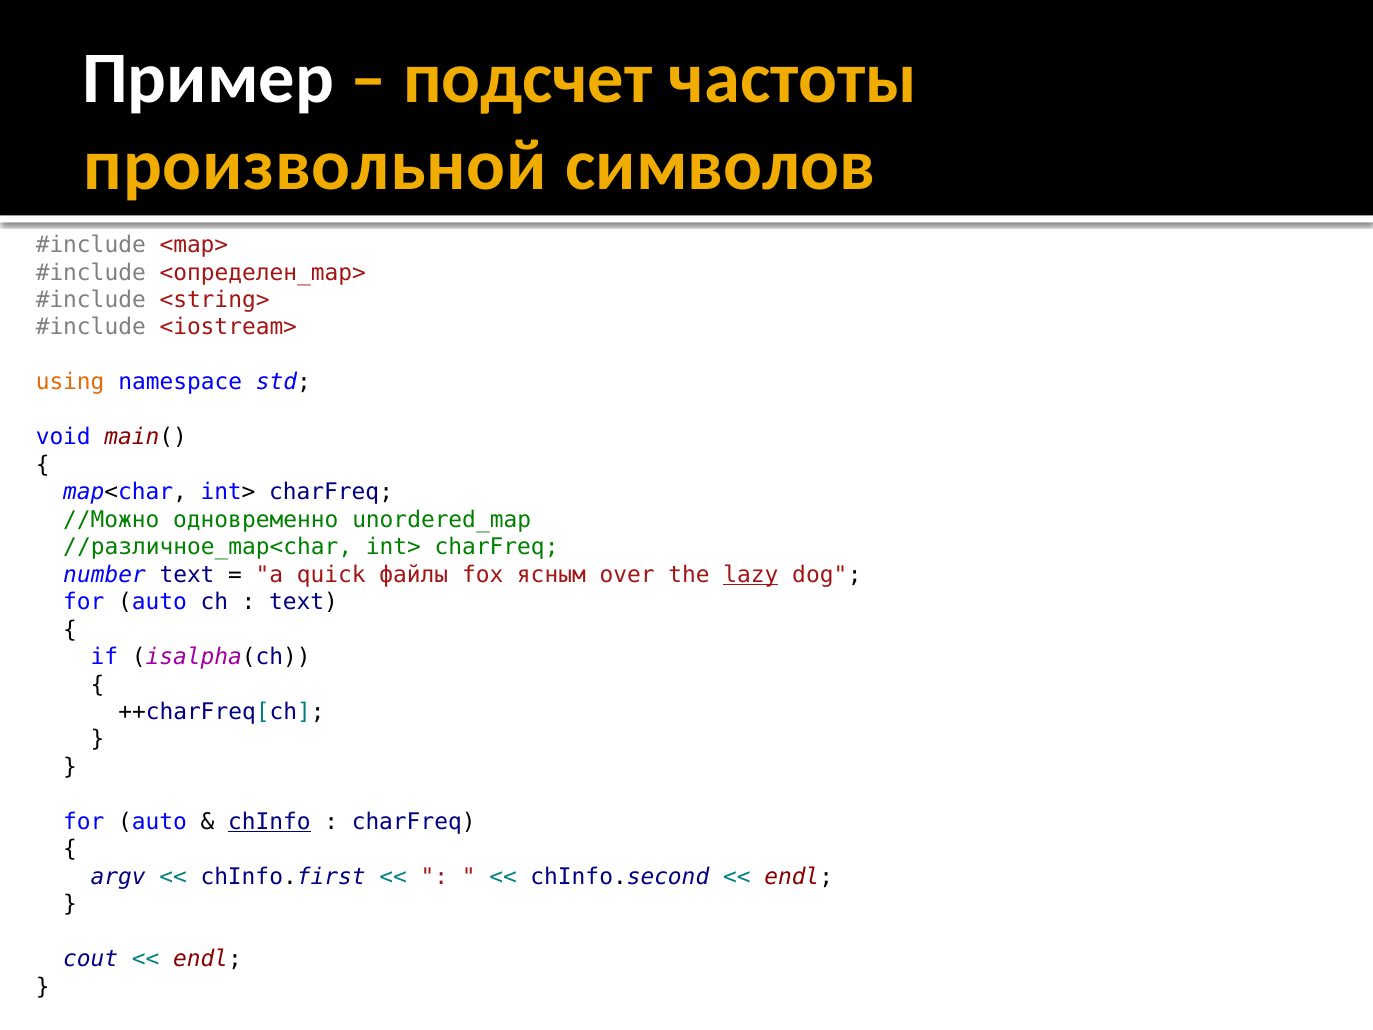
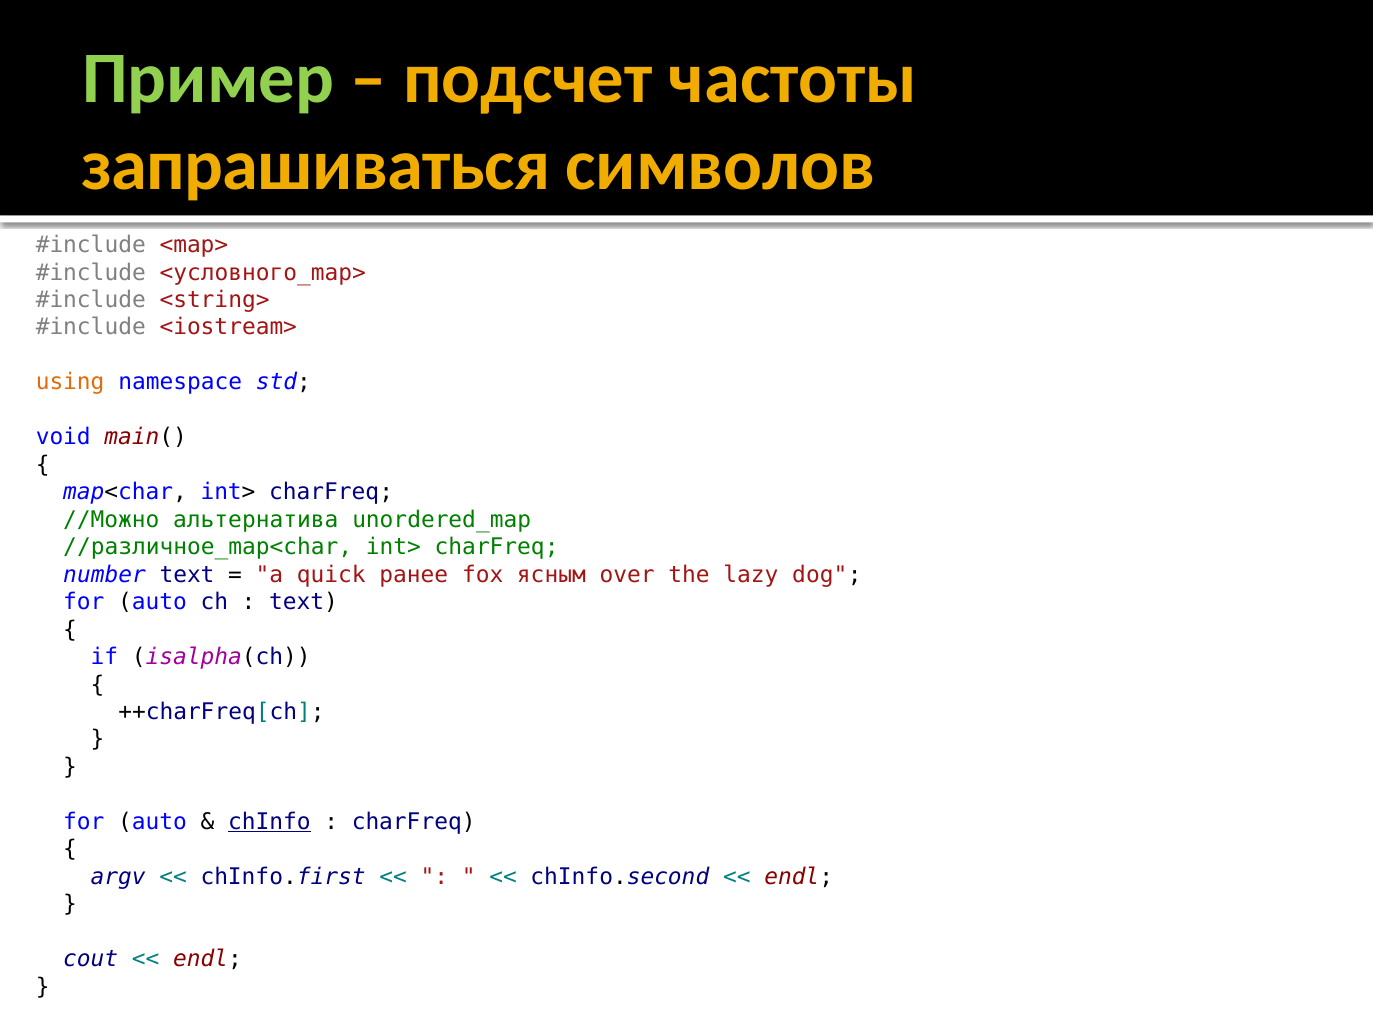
Пример colour: white -> light green
произвольной: произвольной -> запрашиваться
<определен_map>: <определен_map> -> <условного_map>
одновременно: одновременно -> альтернатива
файлы: файлы -> ранее
lazy underline: present -> none
